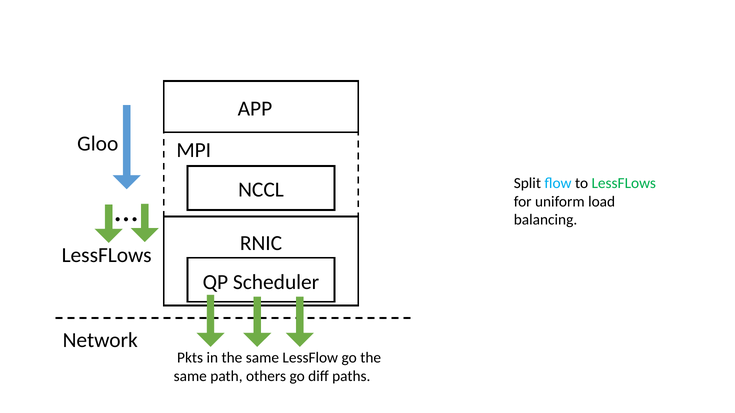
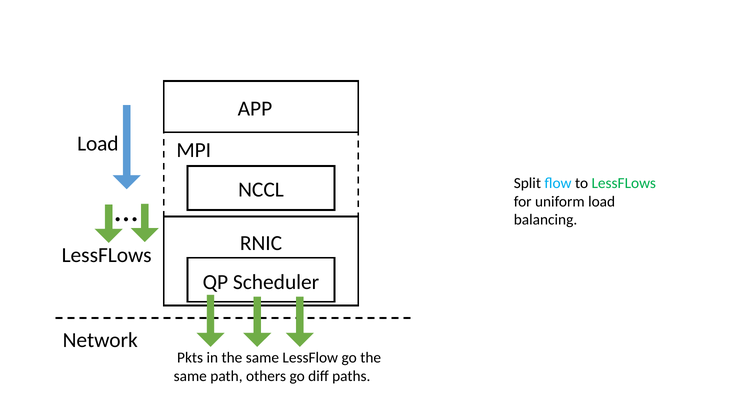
Gloo at (98, 144): Gloo -> Load
